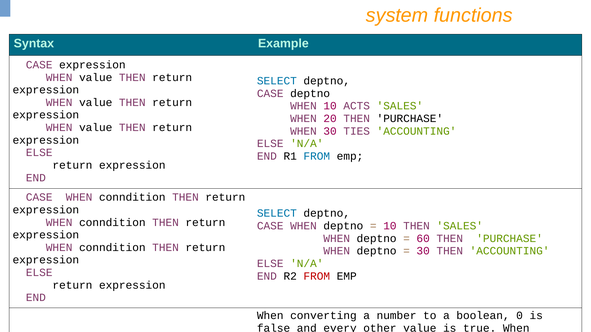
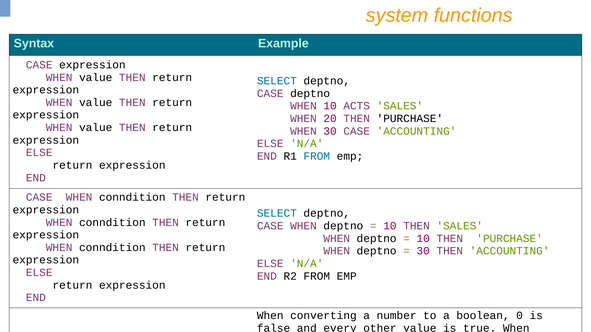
30 TIES: TIES -> CASE
60 at (423, 239): 60 -> 10
FROM at (317, 276) colour: red -> black
